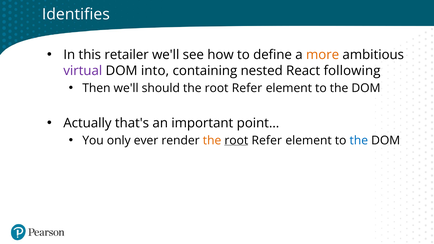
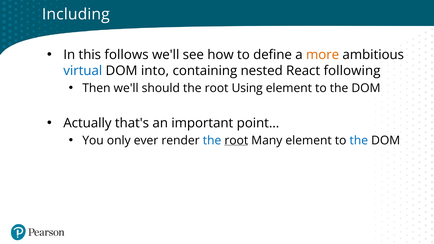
Identifies: Identifies -> Including
retailer: retailer -> follows
virtual colour: purple -> blue
Refer at (247, 88): Refer -> Using
the at (212, 141) colour: orange -> blue
Refer at (267, 141): Refer -> Many
